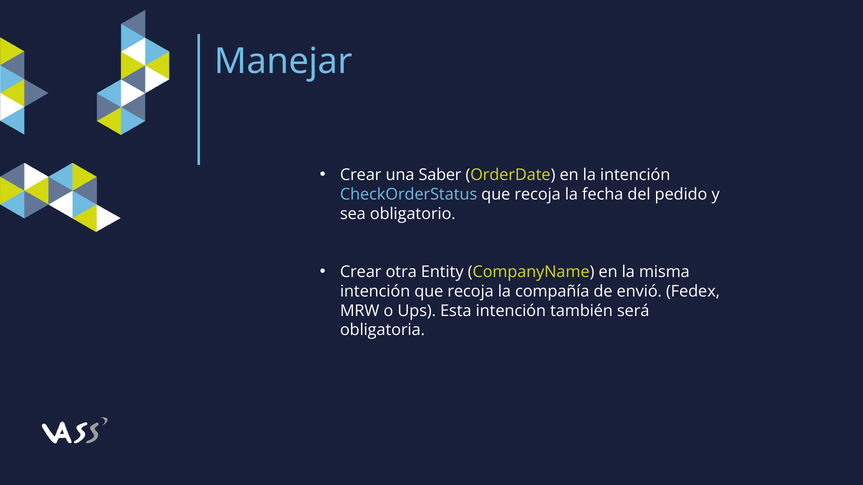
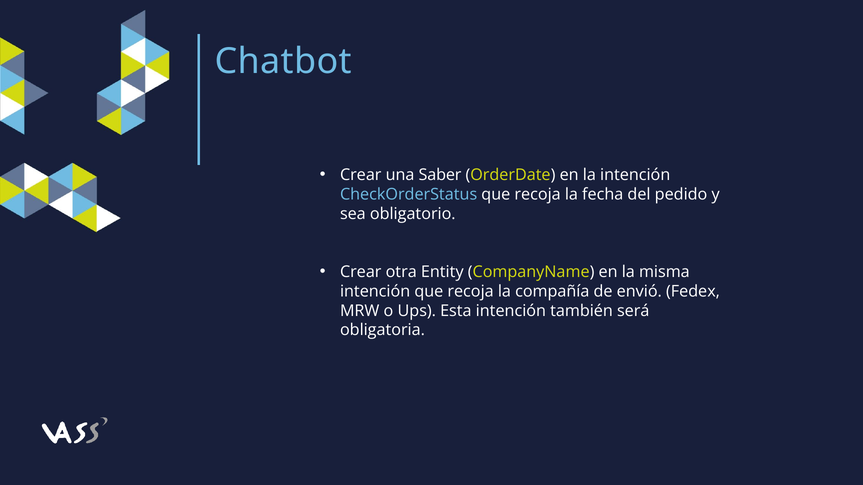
Manejar: Manejar -> Chatbot
